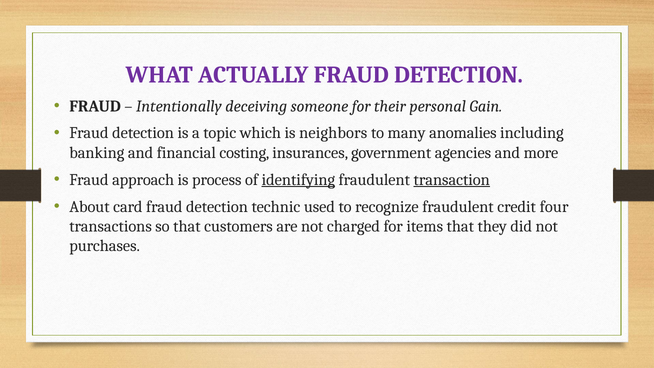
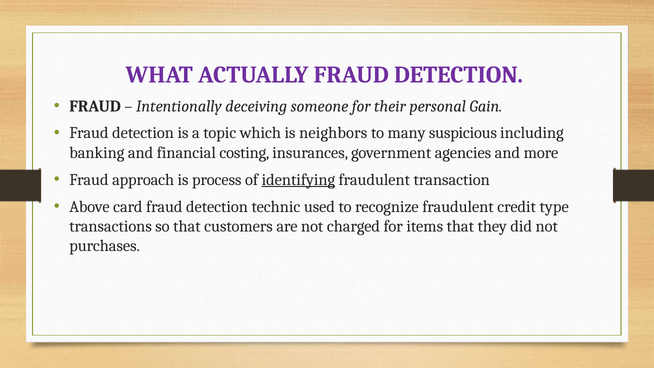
anomalies: anomalies -> suspicious
transaction underline: present -> none
About: About -> Above
four: four -> type
